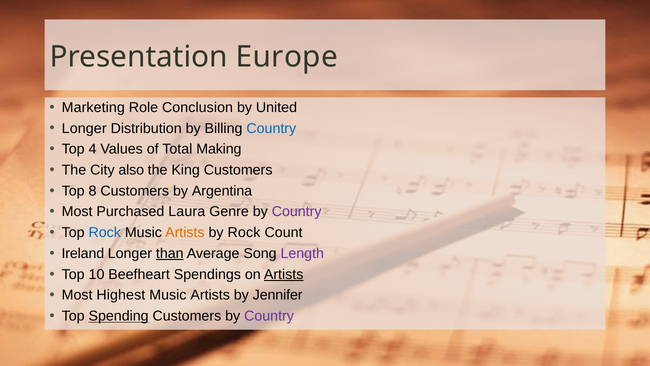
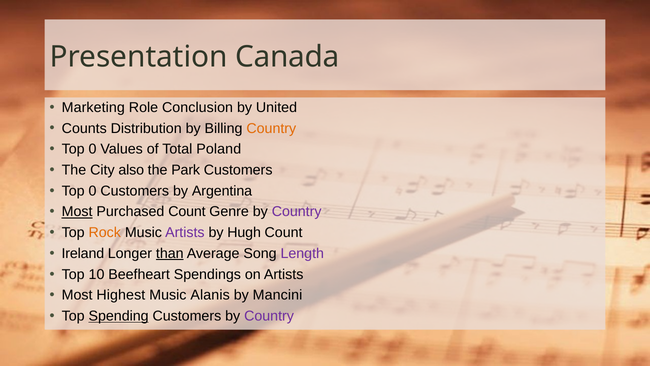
Europe: Europe -> Canada
Longer at (84, 128): Longer -> Counts
Country at (271, 128) colour: blue -> orange
4 at (93, 149): 4 -> 0
Making: Making -> Poland
King: King -> Park
8 at (93, 191): 8 -> 0
Most at (77, 212) underline: none -> present
Purchased Laura: Laura -> Count
Rock at (105, 232) colour: blue -> orange
Artists at (185, 232) colour: orange -> purple
by Rock: Rock -> Hugh
Artists at (284, 274) underline: present -> none
Artists at (210, 295): Artists -> Alanis
Jennifer: Jennifer -> Mancini
